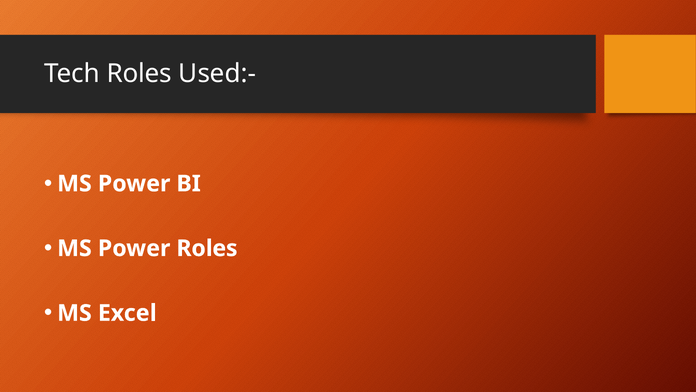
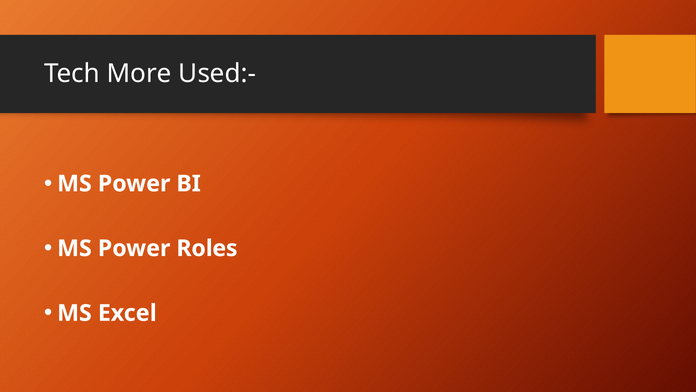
Tech Roles: Roles -> More
